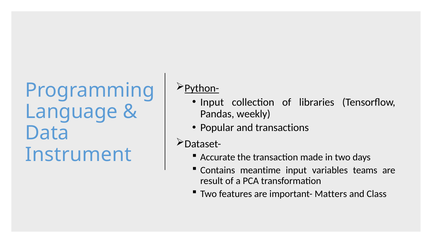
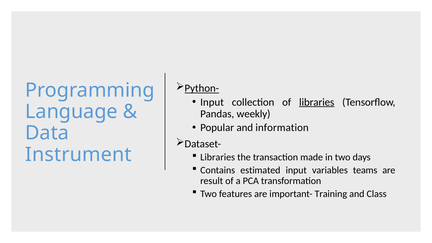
libraries at (317, 102) underline: none -> present
transactions: transactions -> information
Accurate at (218, 157): Accurate -> Libraries
meantime: meantime -> estimated
Matters: Matters -> Training
